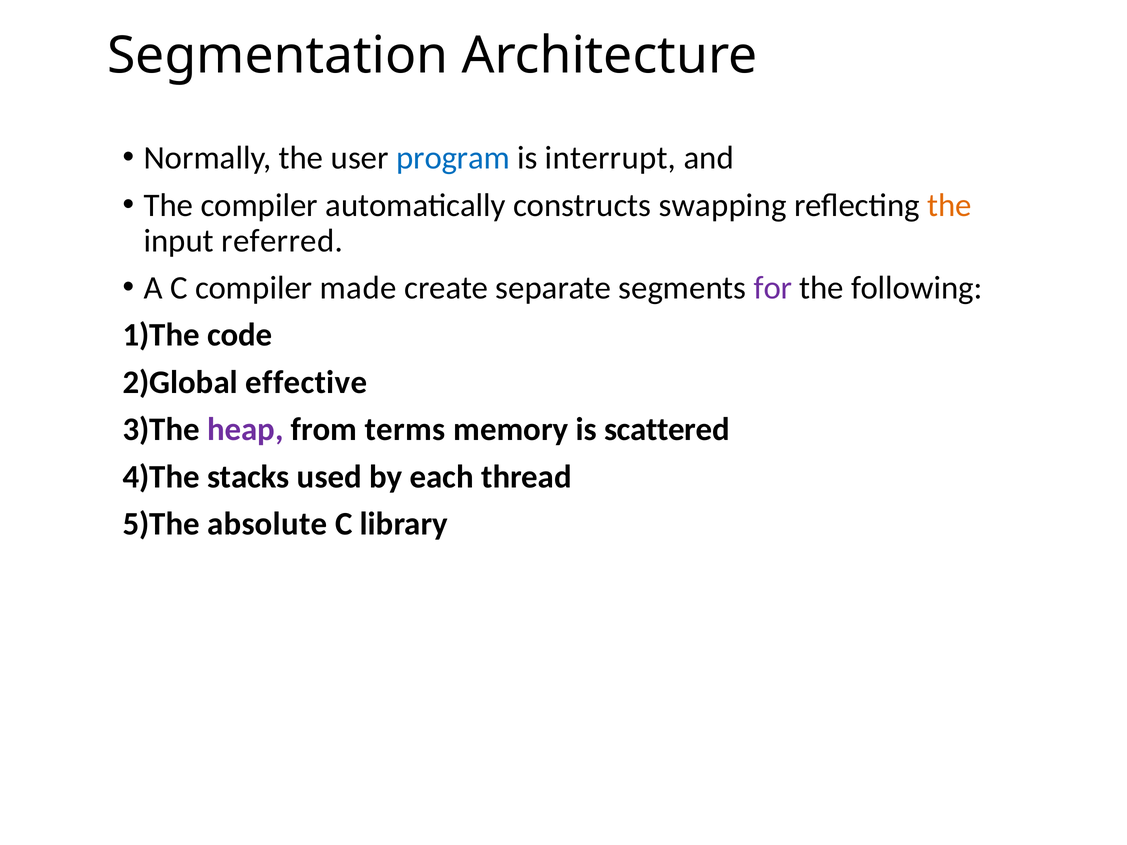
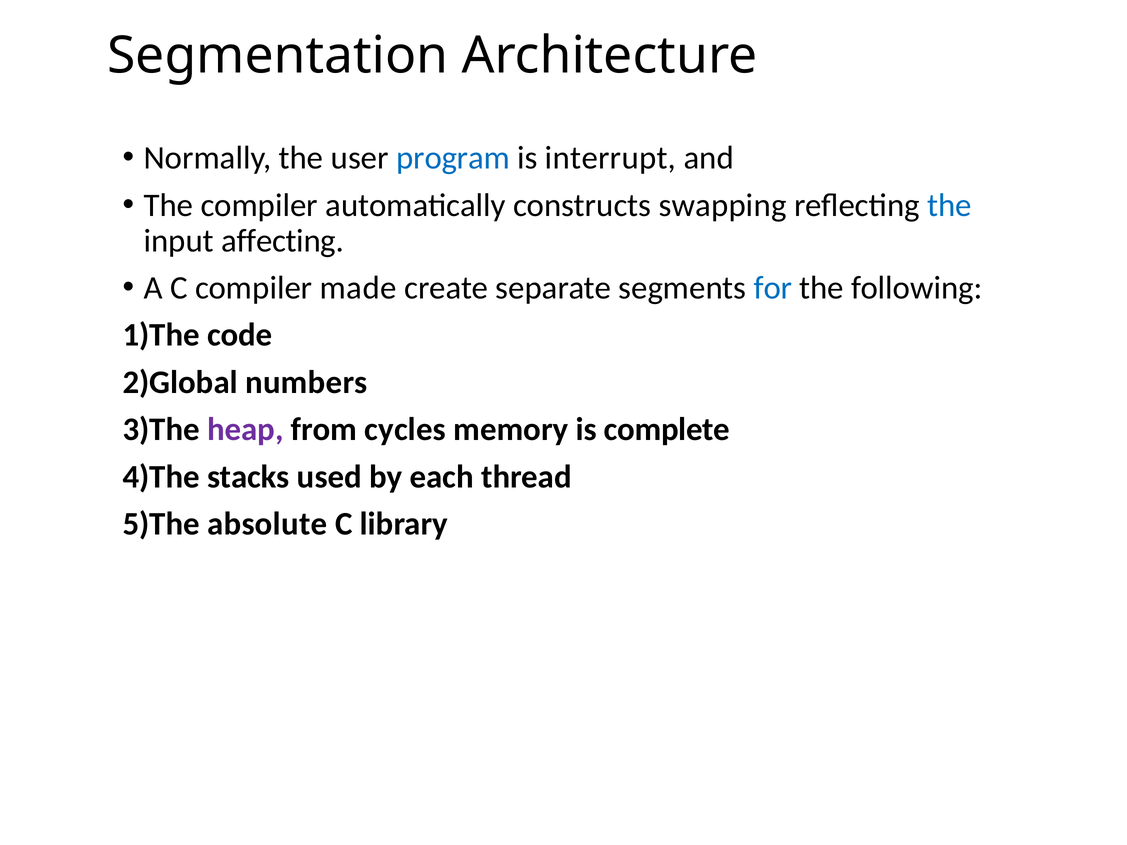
the at (950, 205) colour: orange -> blue
referred: referred -> affecting
for colour: purple -> blue
effective: effective -> numbers
terms: terms -> cycles
scattered: scattered -> complete
